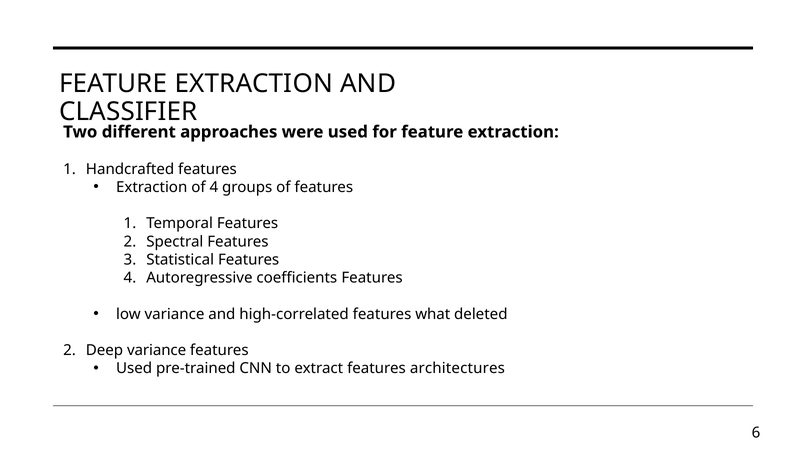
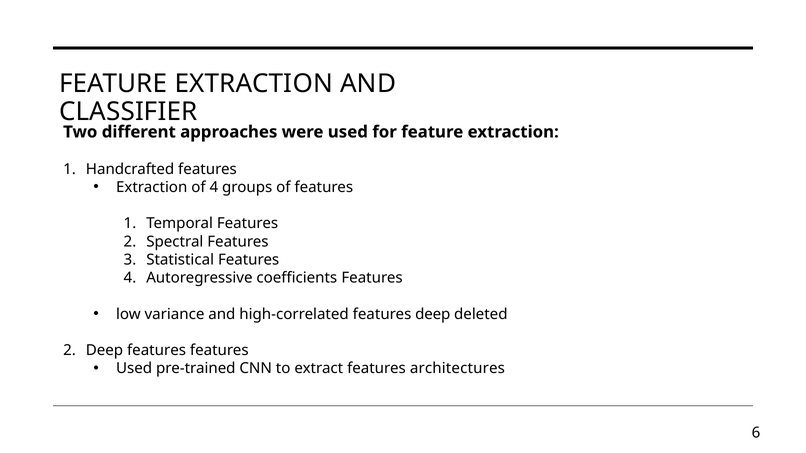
features what: what -> deep
Deep variance: variance -> features
